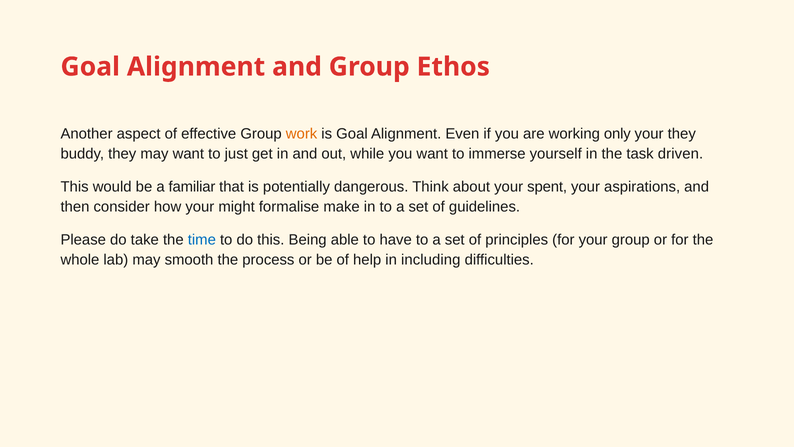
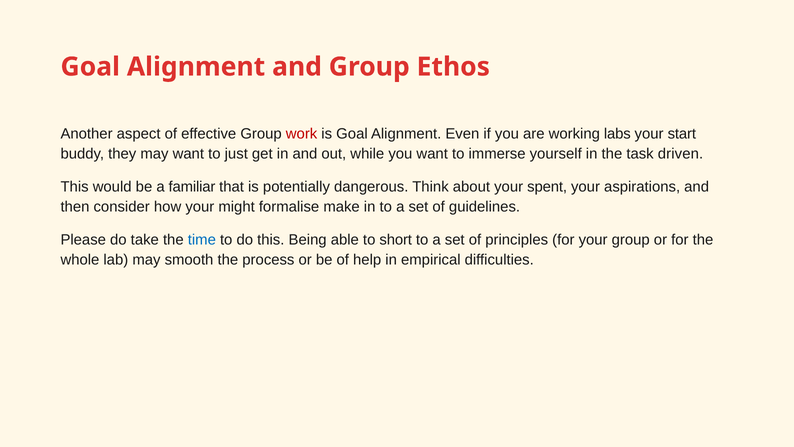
work colour: orange -> red
only: only -> labs
your they: they -> start
have: have -> short
including: including -> empirical
